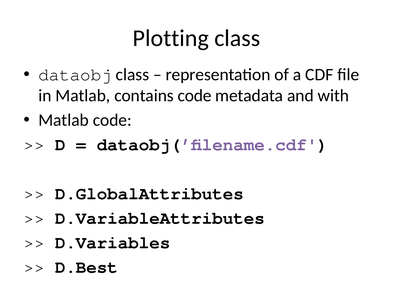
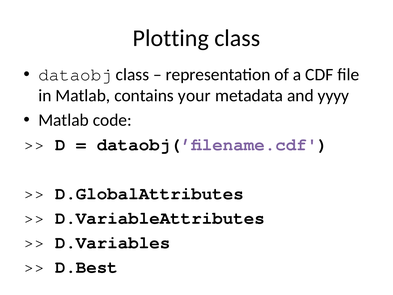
contains code: code -> your
with: with -> yyyy
